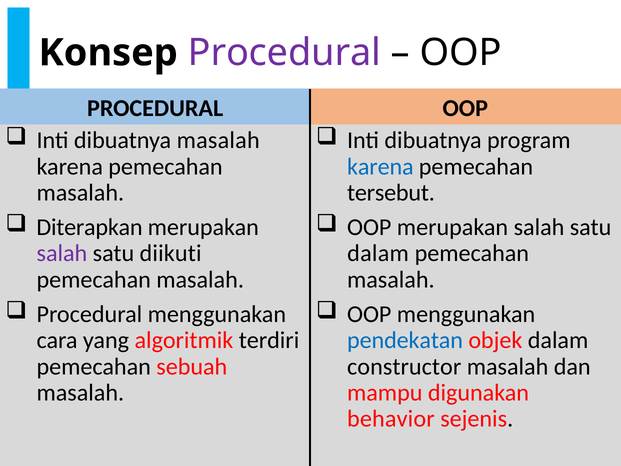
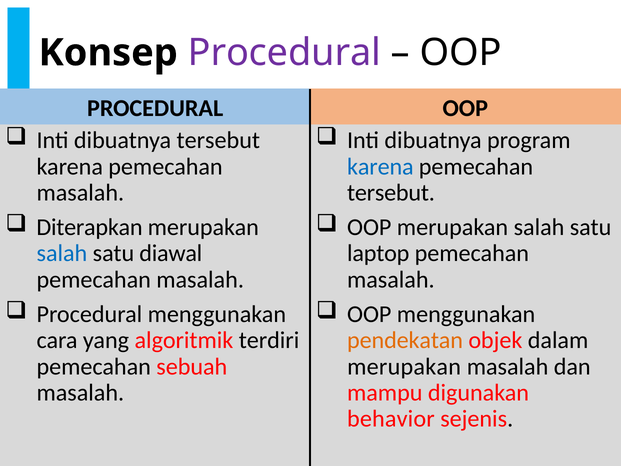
dibuatnya masalah: masalah -> tersebut
salah at (62, 253) colour: purple -> blue
diikuti: diikuti -> diawal
dalam at (378, 253): dalam -> laptop
pendekatan colour: blue -> orange
constructor at (404, 366): constructor -> merupakan
